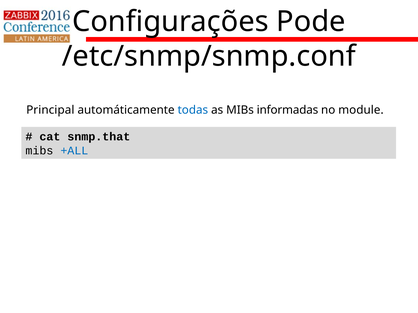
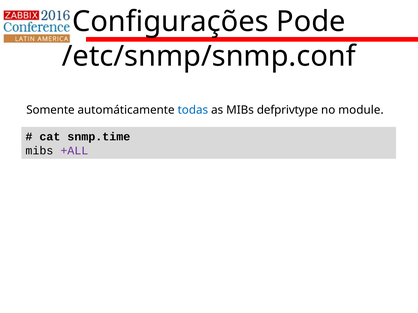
Principal: Principal -> Somente
informadas: informadas -> defprivtype
snmp.that: snmp.that -> snmp.time
+ALL colour: blue -> purple
